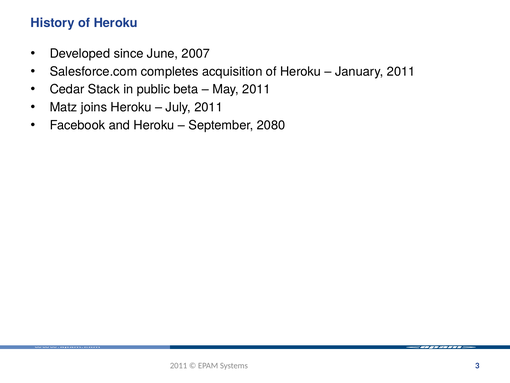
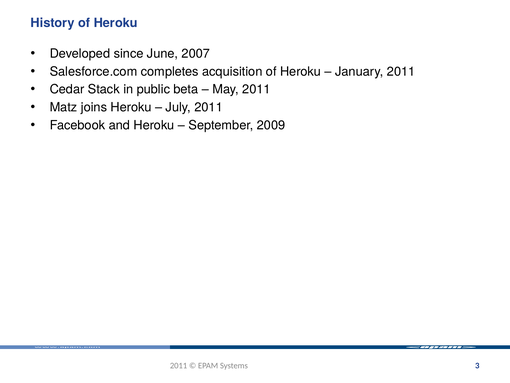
2080: 2080 -> 2009
